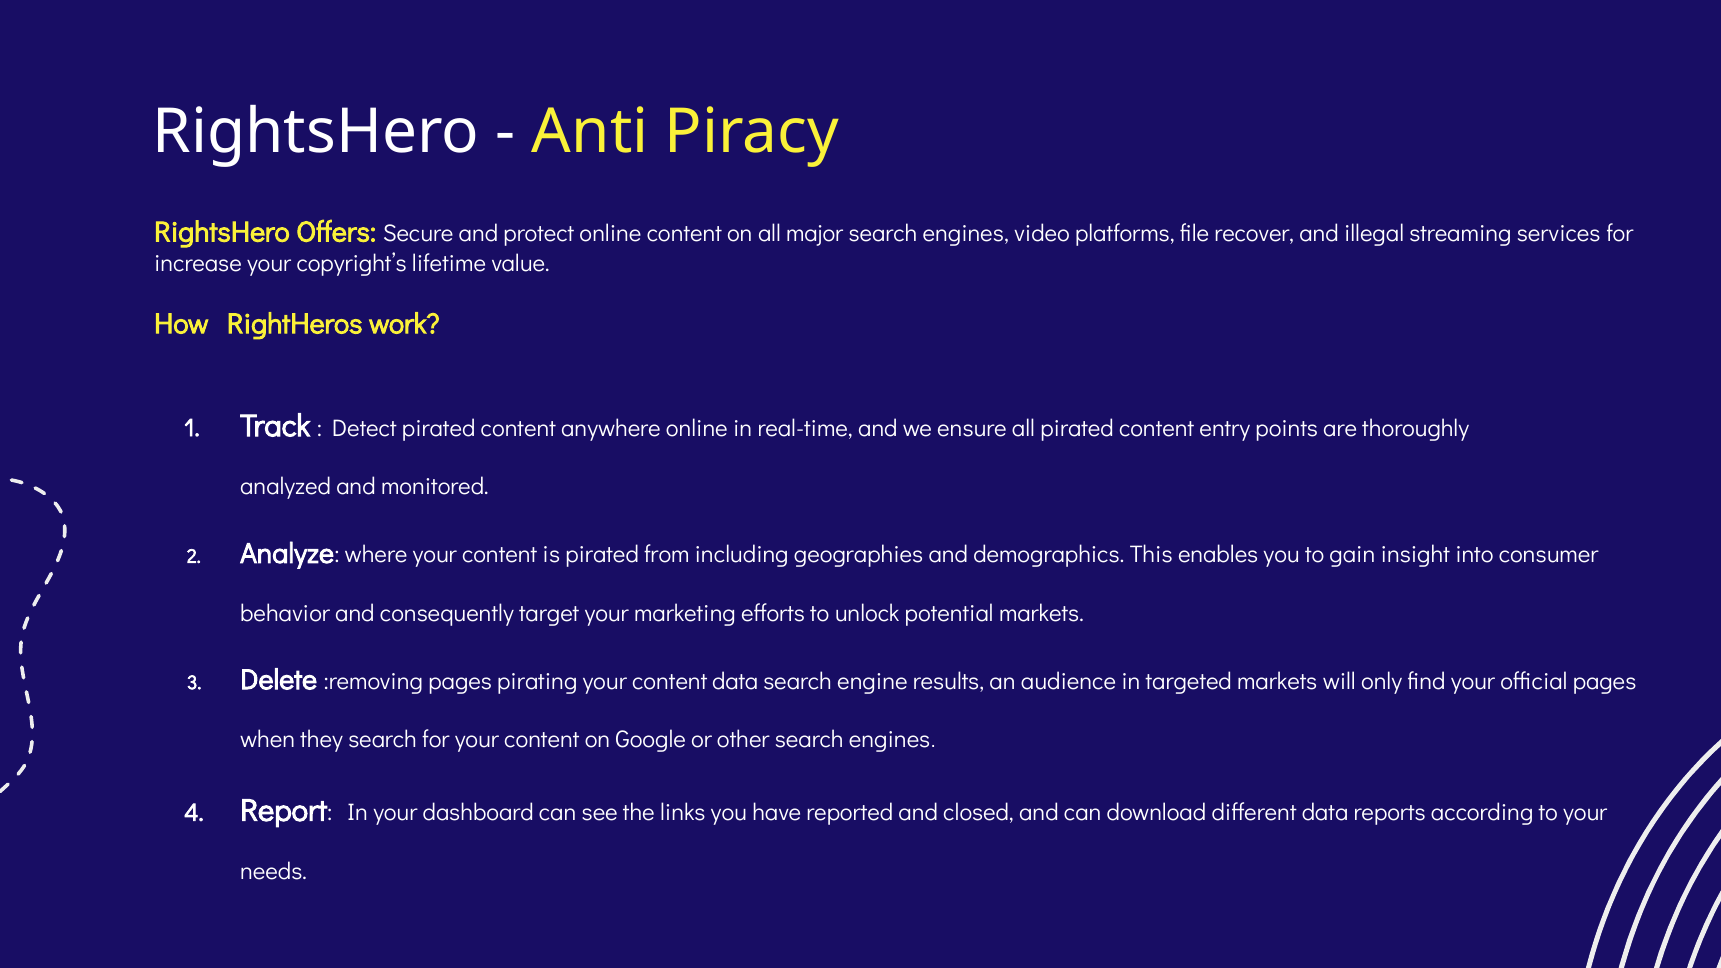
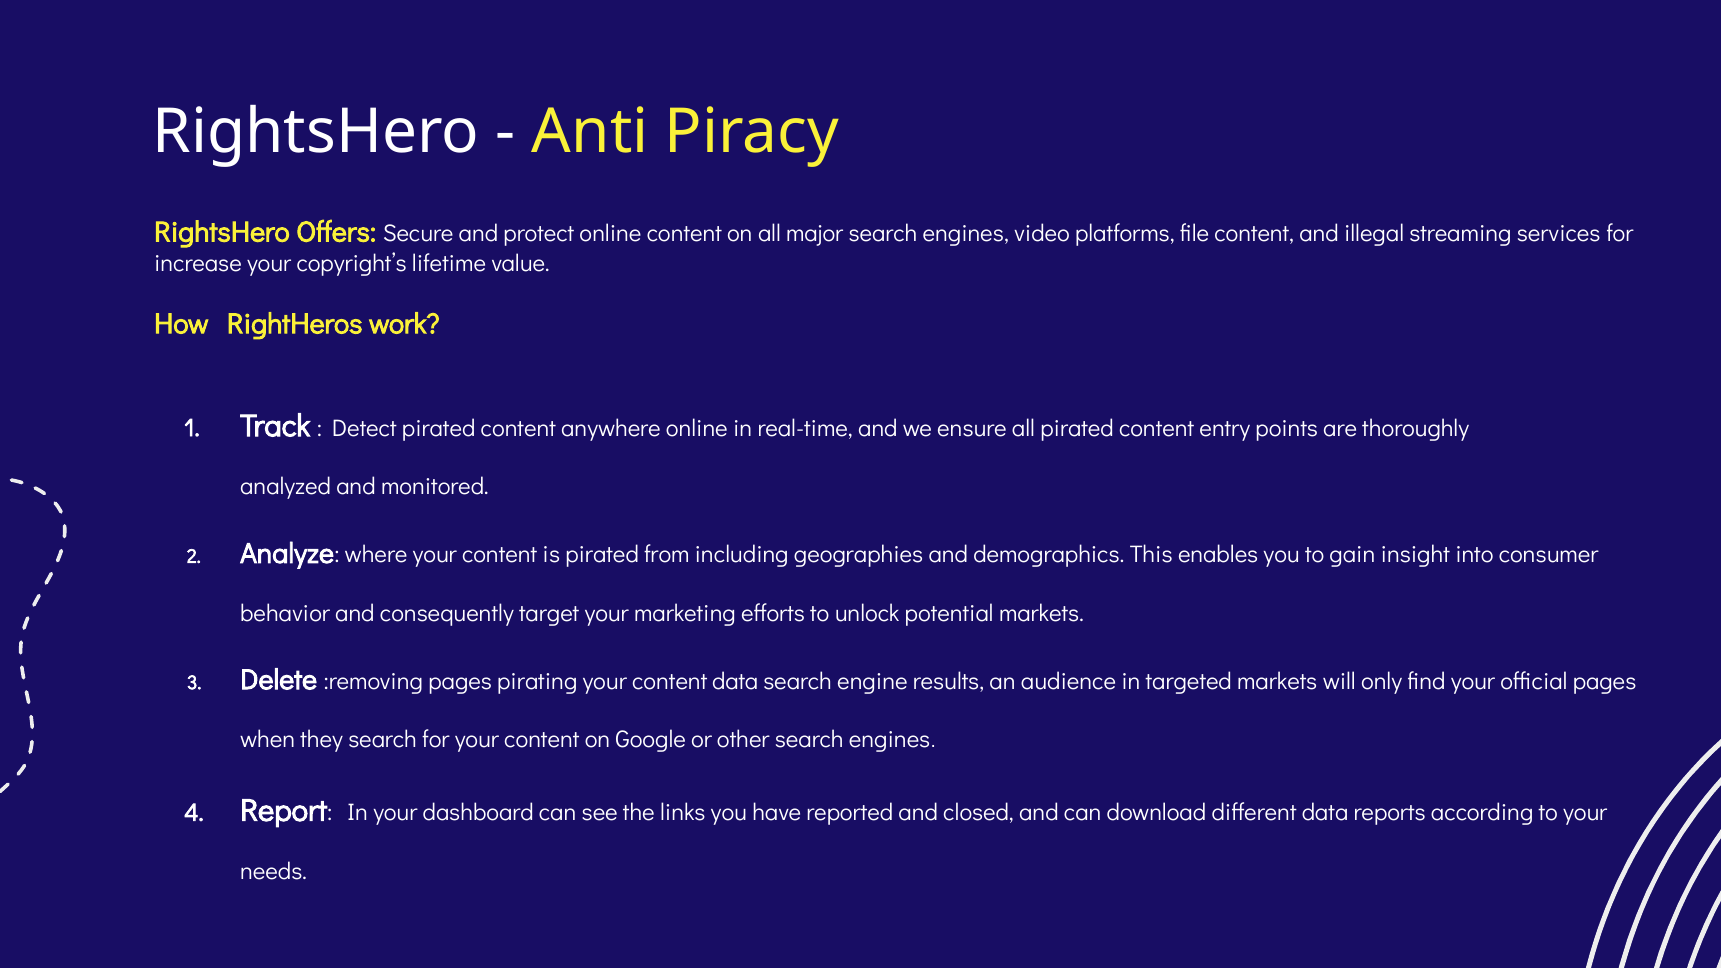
file recover: recover -> content
